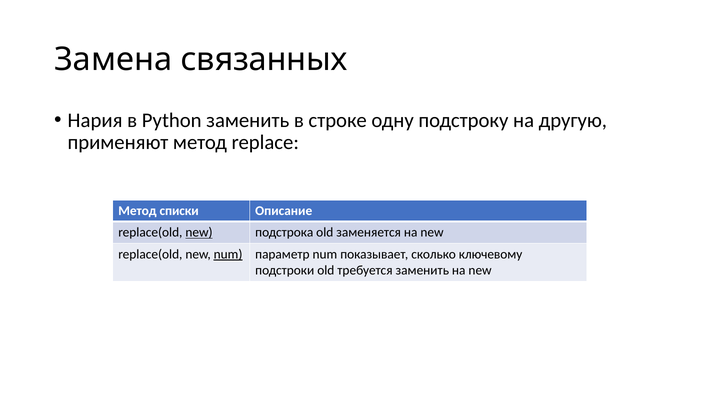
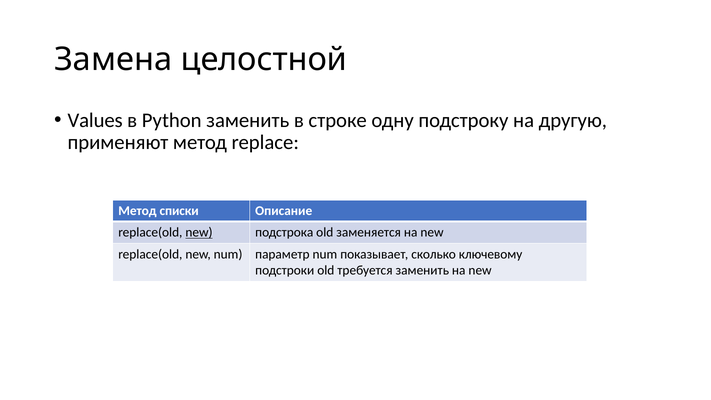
связанных: связанных -> целостной
Нария: Нария -> Values
num at (228, 254) underline: present -> none
